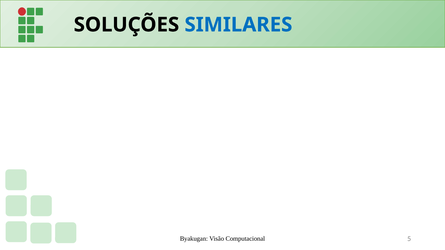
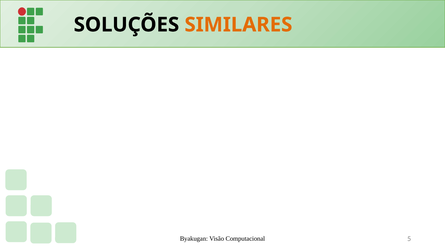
SIMILARES colour: blue -> orange
